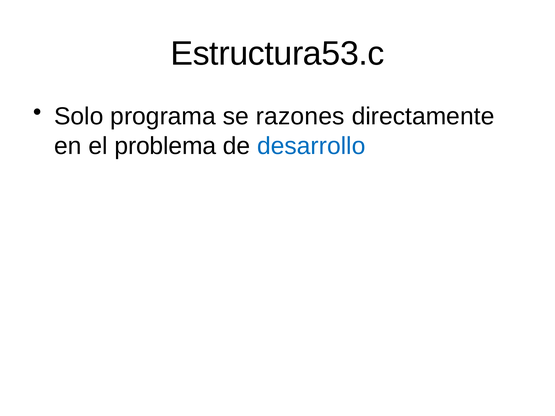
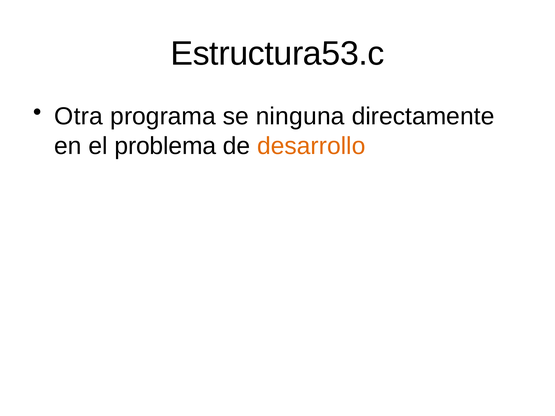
Solo: Solo -> Otra
razones: razones -> ninguna
desarrollo colour: blue -> orange
